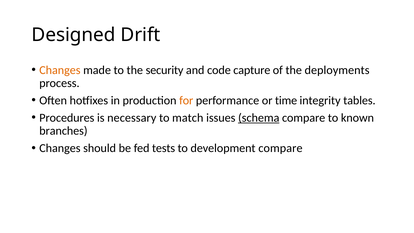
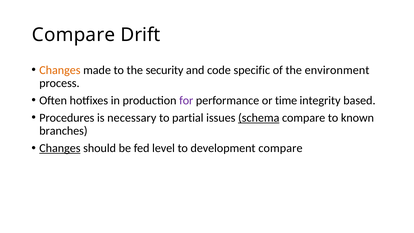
Designed at (74, 35): Designed -> Compare
capture: capture -> specific
deployments: deployments -> environment
for colour: orange -> purple
tables: tables -> based
match: match -> partial
Changes at (60, 148) underline: none -> present
tests: tests -> level
